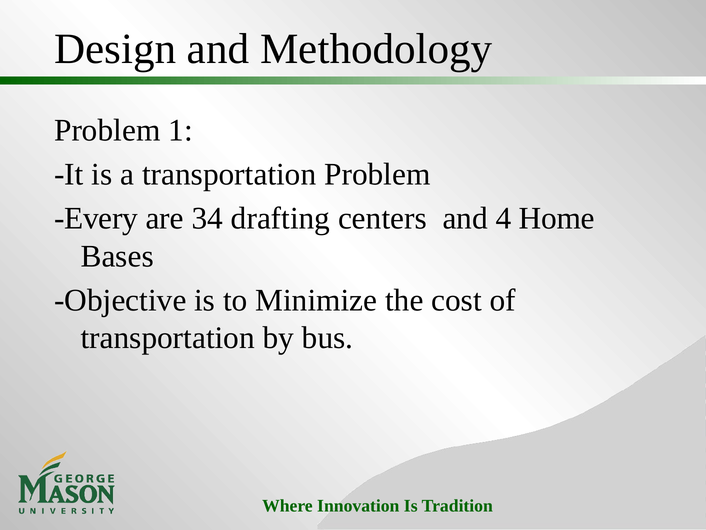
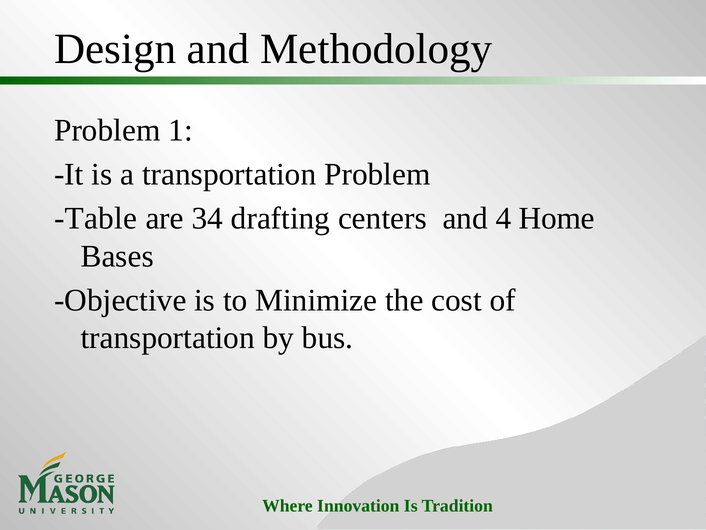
Every: Every -> Table
